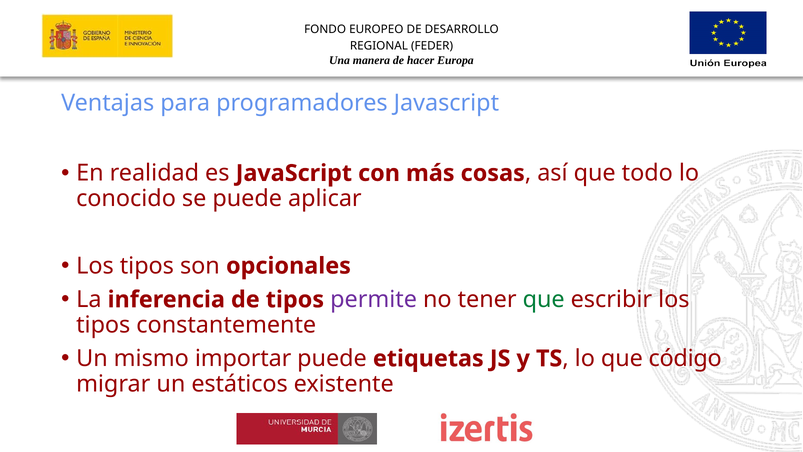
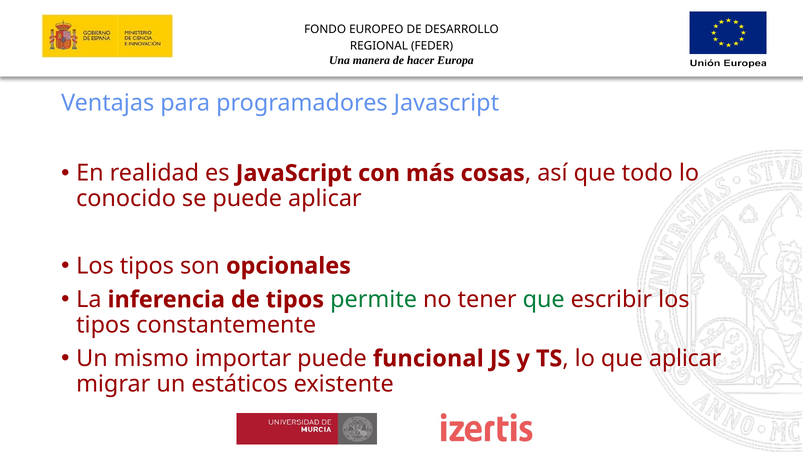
permite colour: purple -> green
etiquetas: etiquetas -> funcional
que código: código -> aplicar
